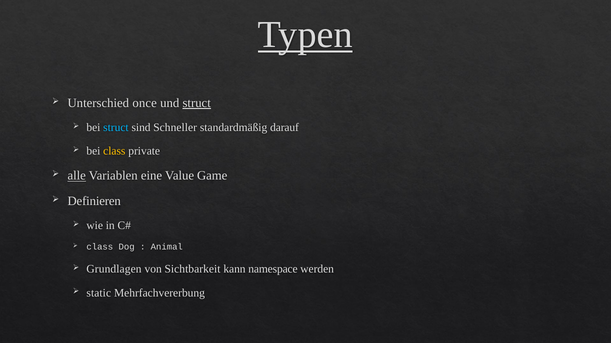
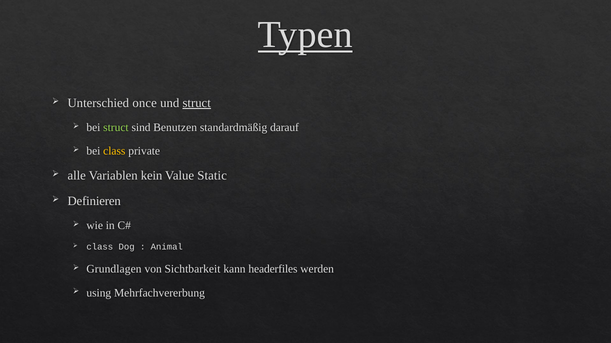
struct at (116, 128) colour: light blue -> light green
Schneller: Schneller -> Benutzen
alle underline: present -> none
eine: eine -> kein
Game: Game -> Static
namespace: namespace -> headerfiles
static: static -> using
